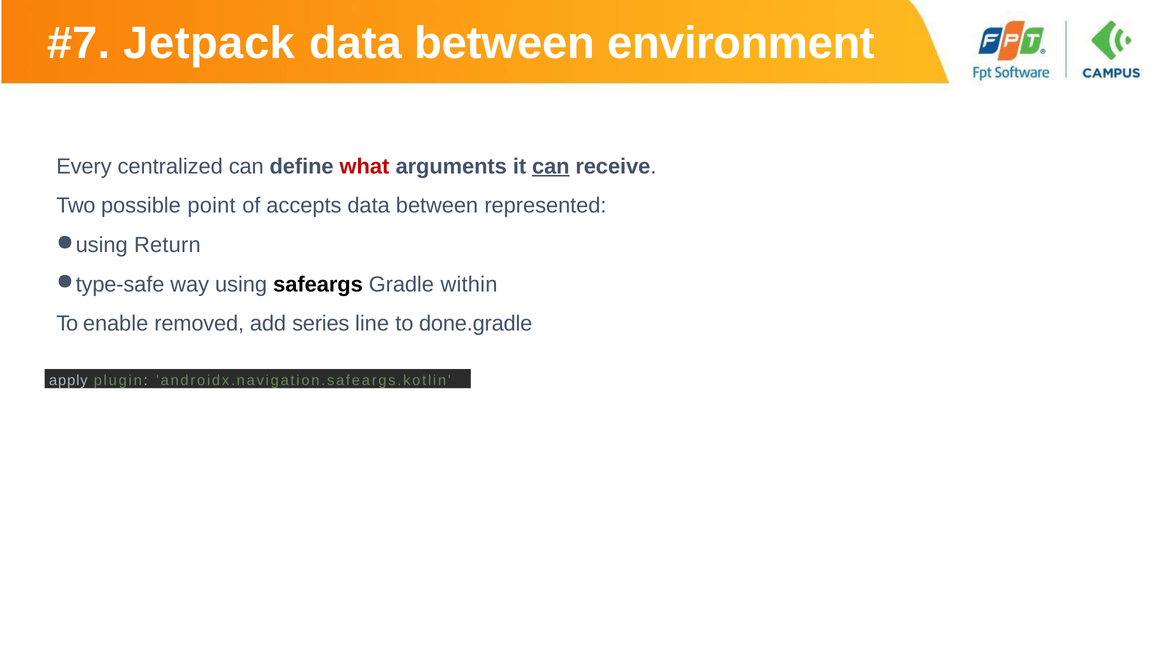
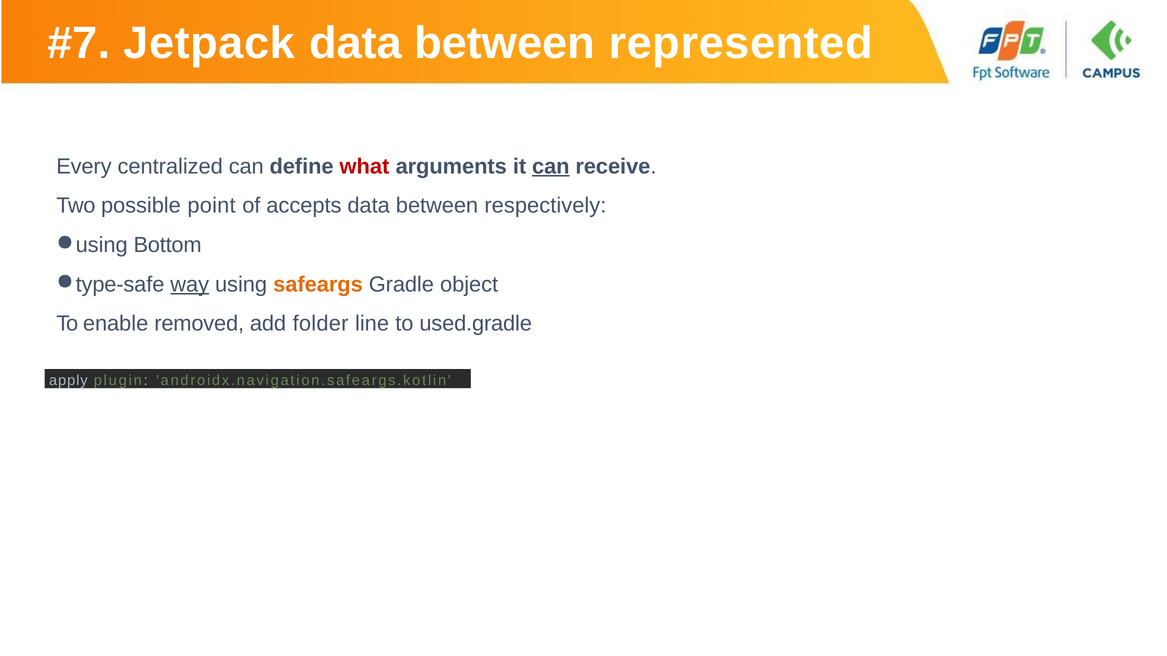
environment: environment -> represented
represented: represented -> respectively
Return: Return -> Bottom
way underline: none -> present
safeargs colour: black -> orange
within: within -> object
series: series -> folder
done.gradle: done.gradle -> used.gradle
